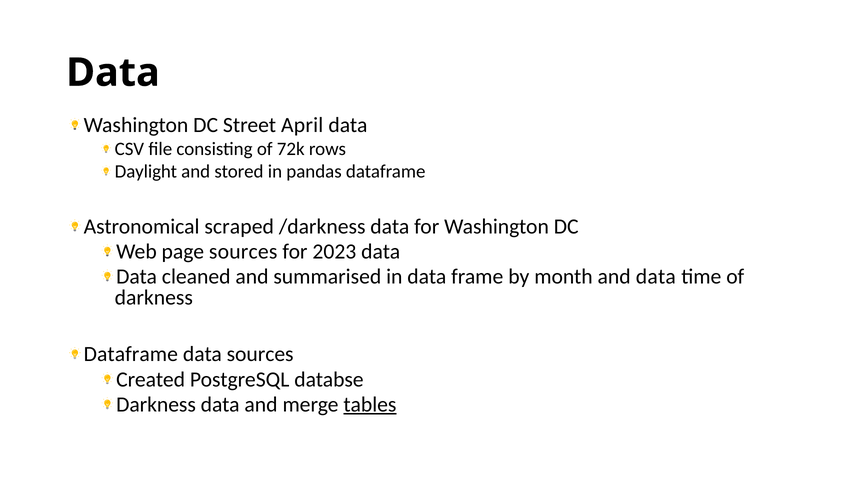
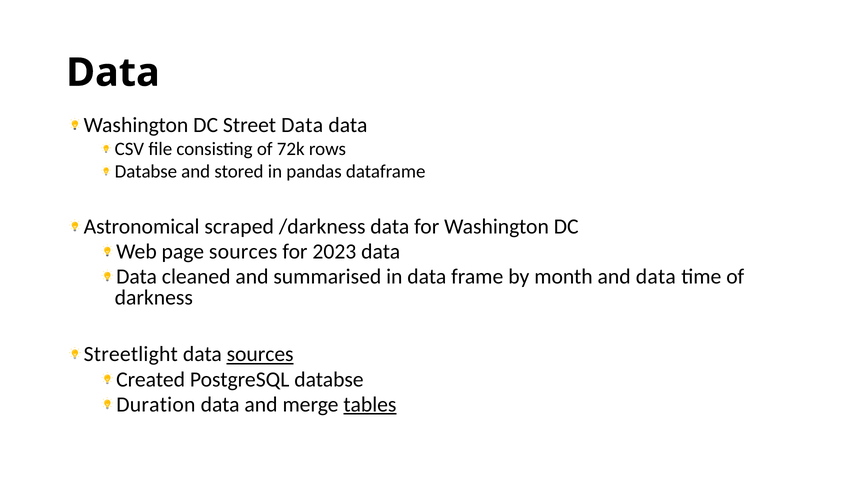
Street April: April -> Data
Daylight at (146, 172): Daylight -> Databse
Dataframe at (131, 354): Dataframe -> Streetlight
sources at (260, 354) underline: none -> present
Darkness at (156, 405): Darkness -> Duration
